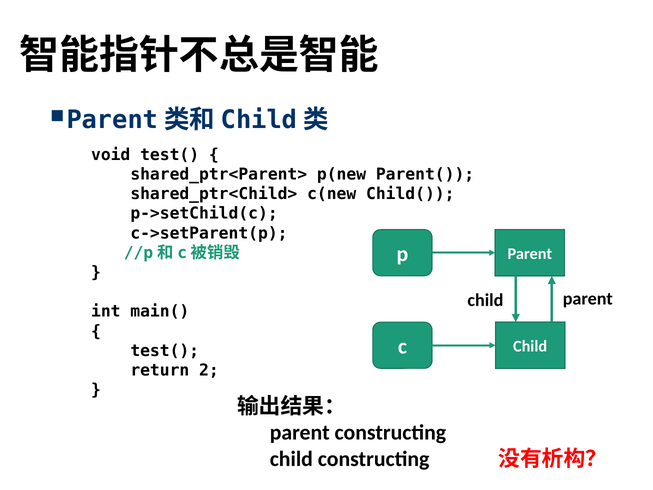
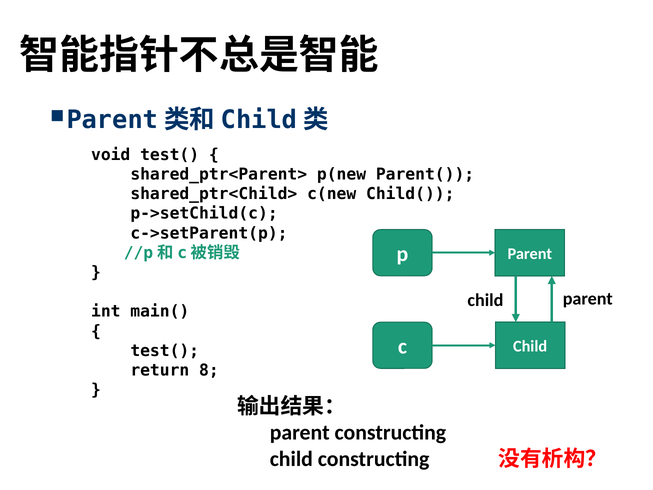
2: 2 -> 8
